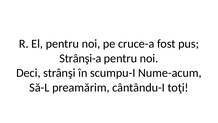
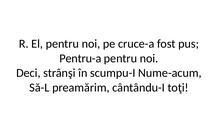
Strânşi-a: Strânşi-a -> Pentru-a
